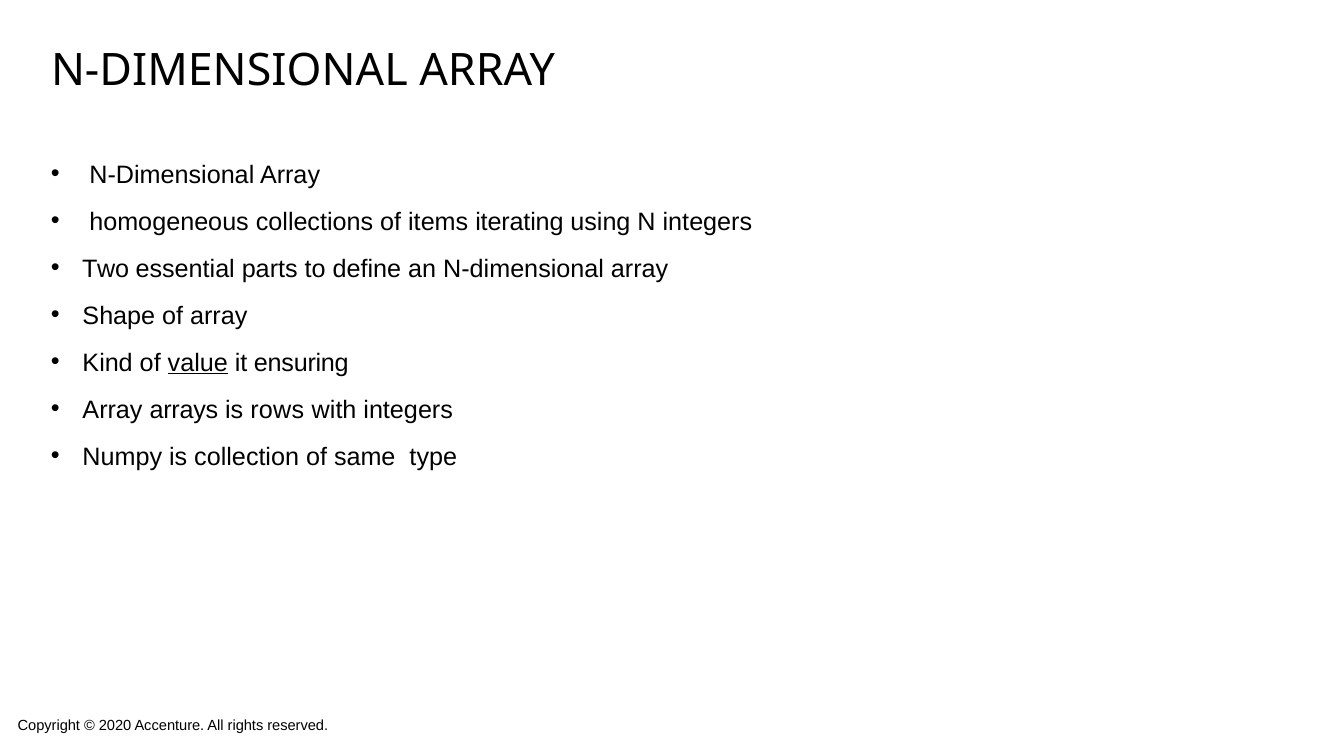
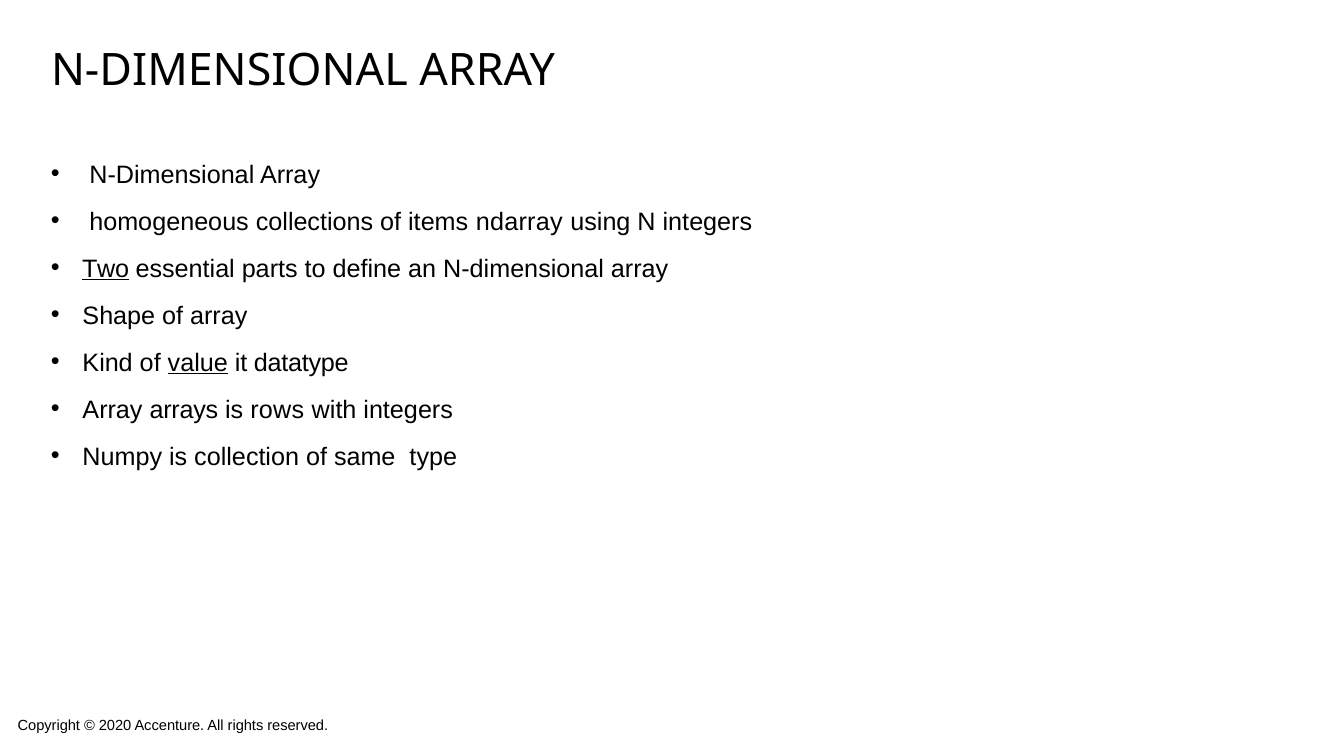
iterating: iterating -> ndarray
Two underline: none -> present
ensuring: ensuring -> datatype
